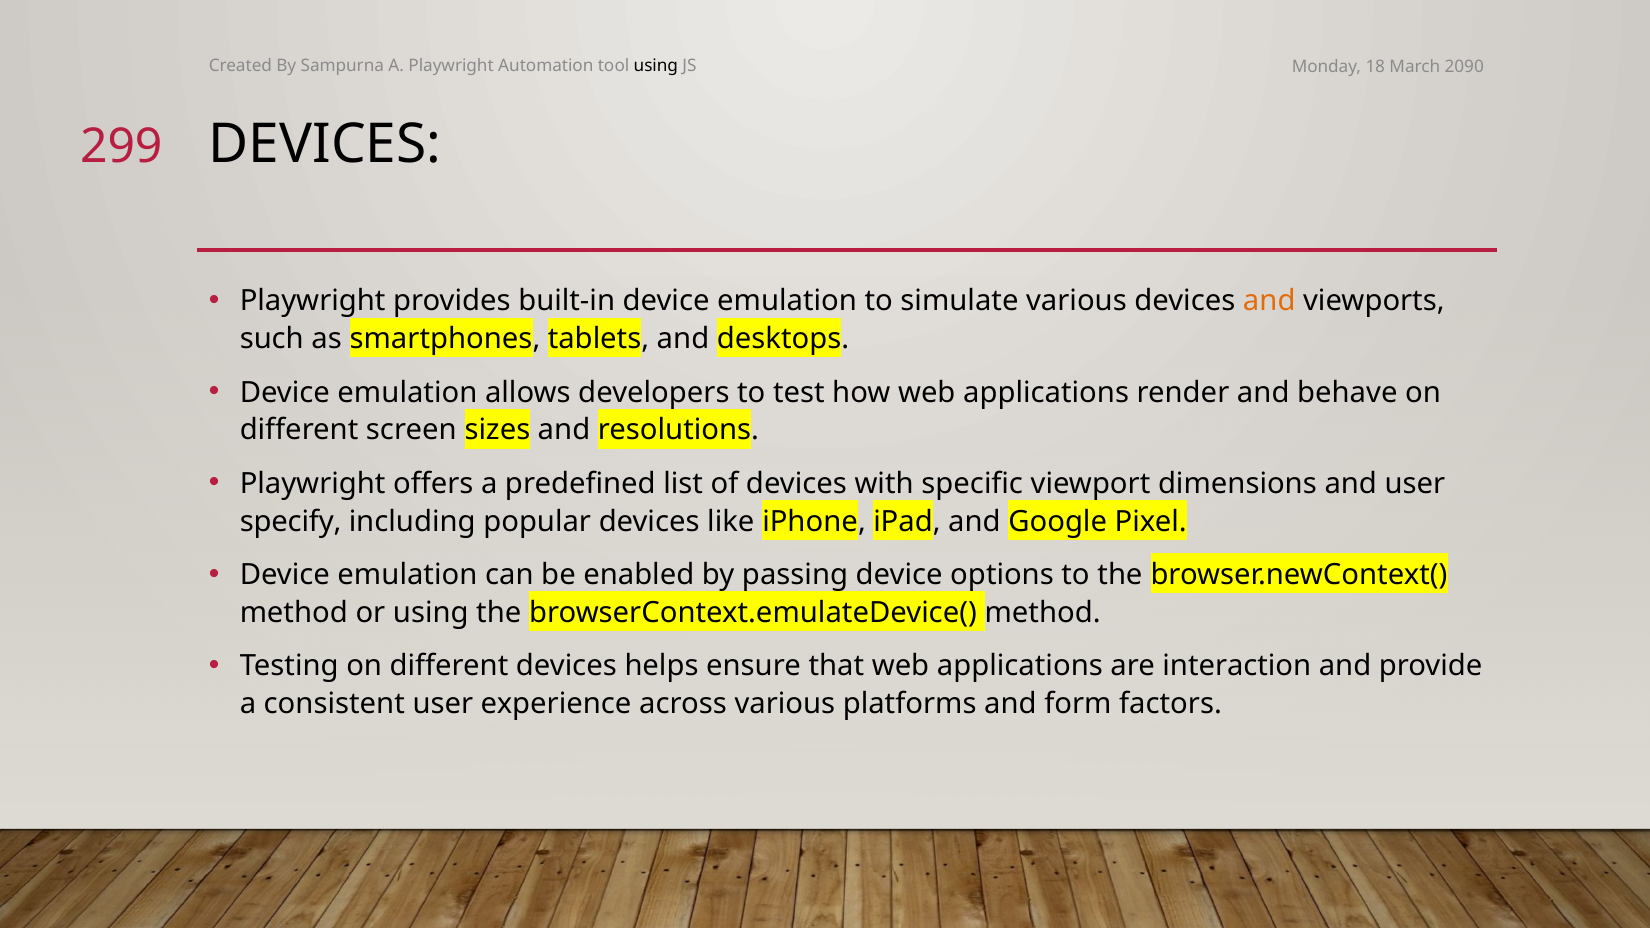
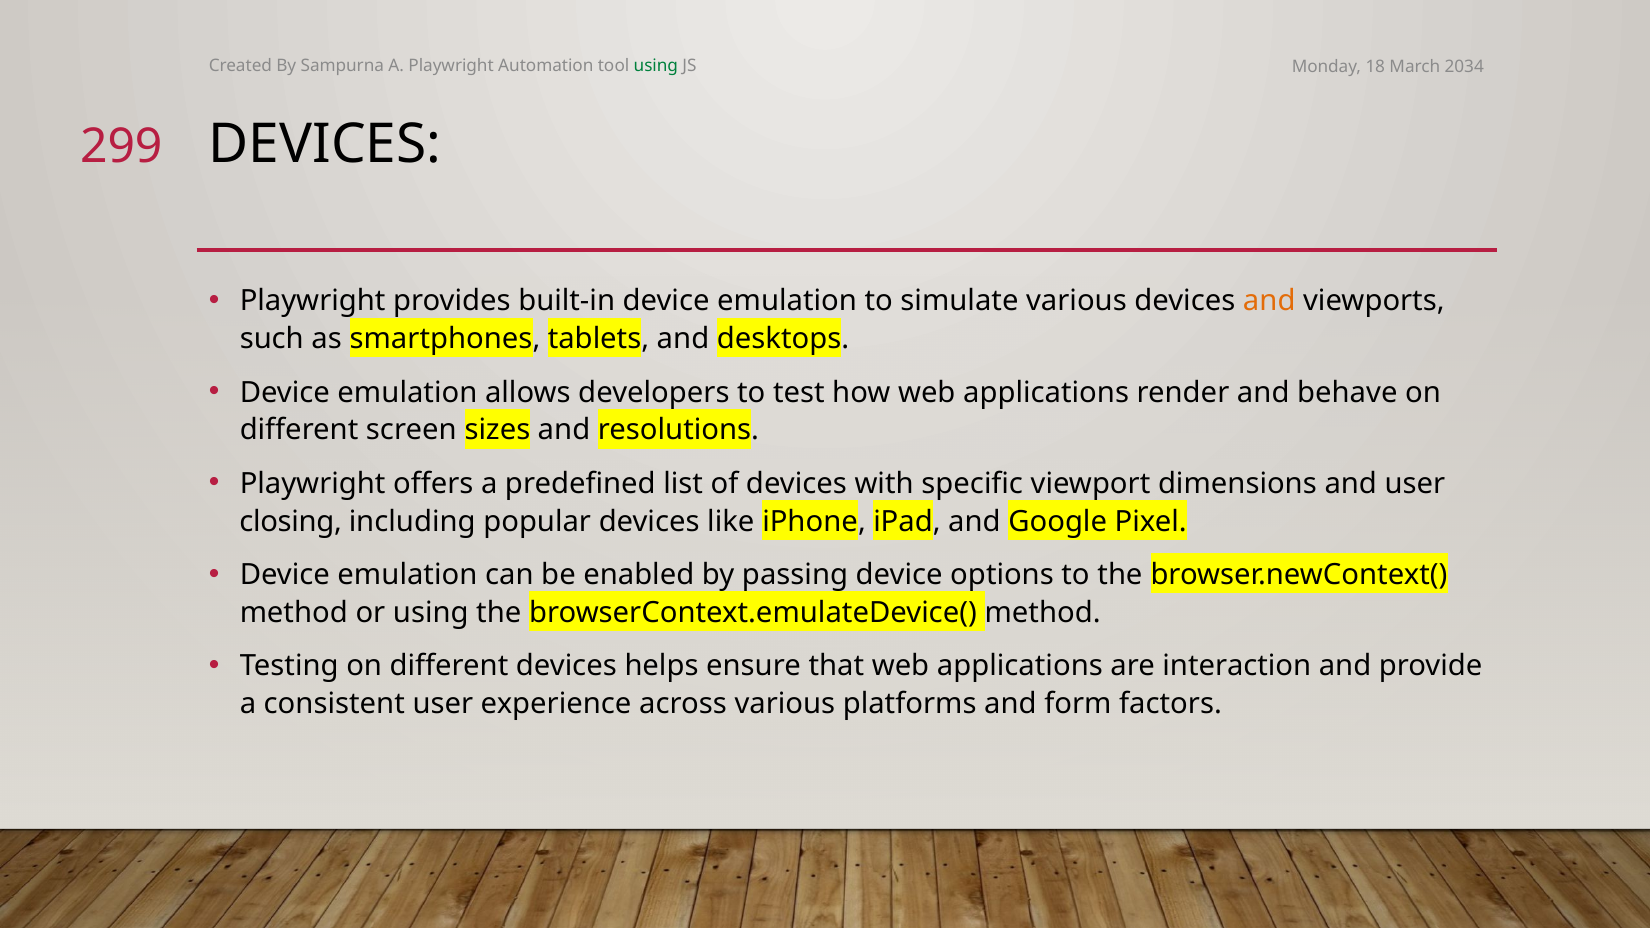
using at (656, 65) colour: black -> green
2090: 2090 -> 2034
specify: specify -> closing
